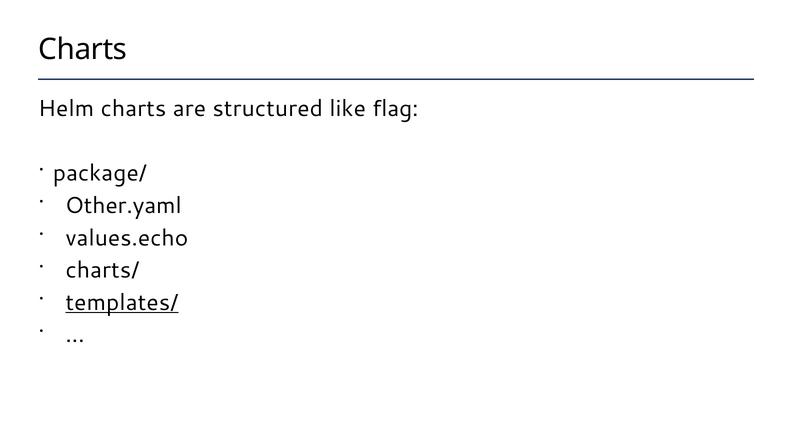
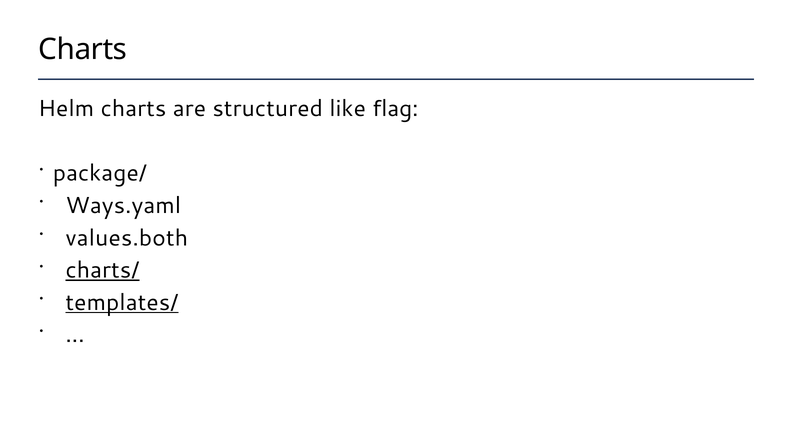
Other.yaml: Other.yaml -> Ways.yaml
values.echo: values.echo -> values.both
charts/ underline: none -> present
